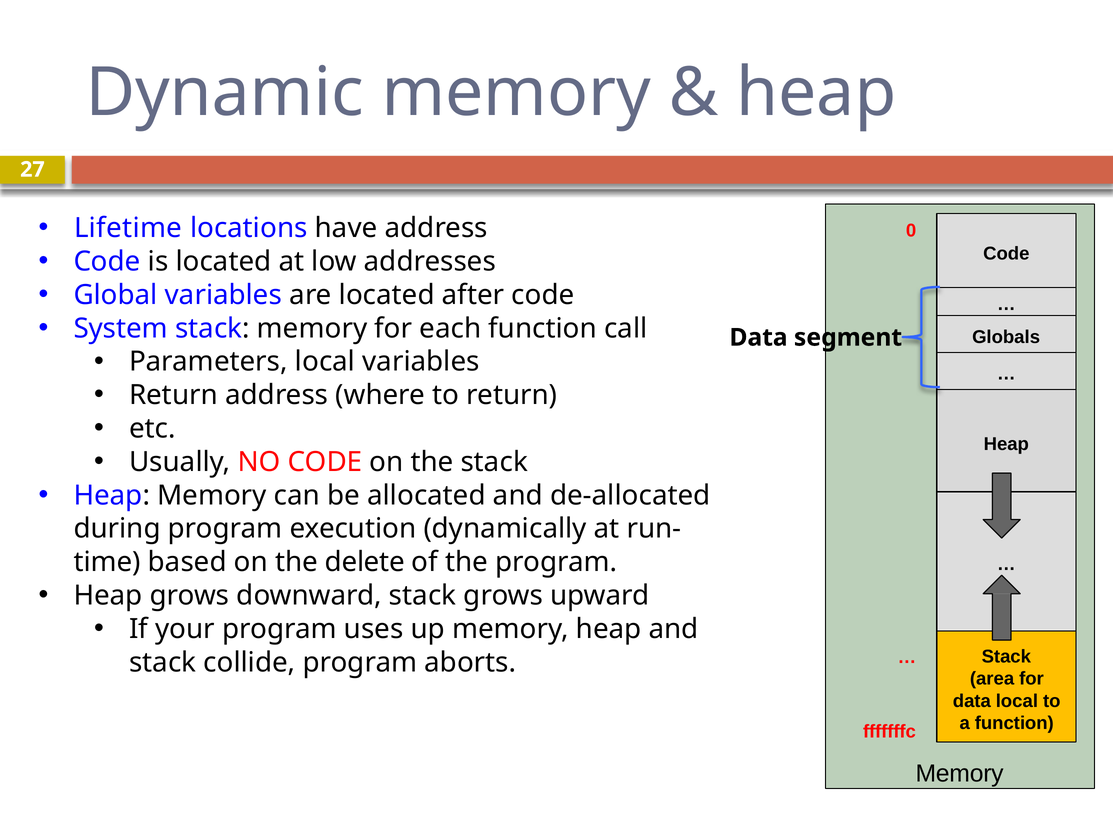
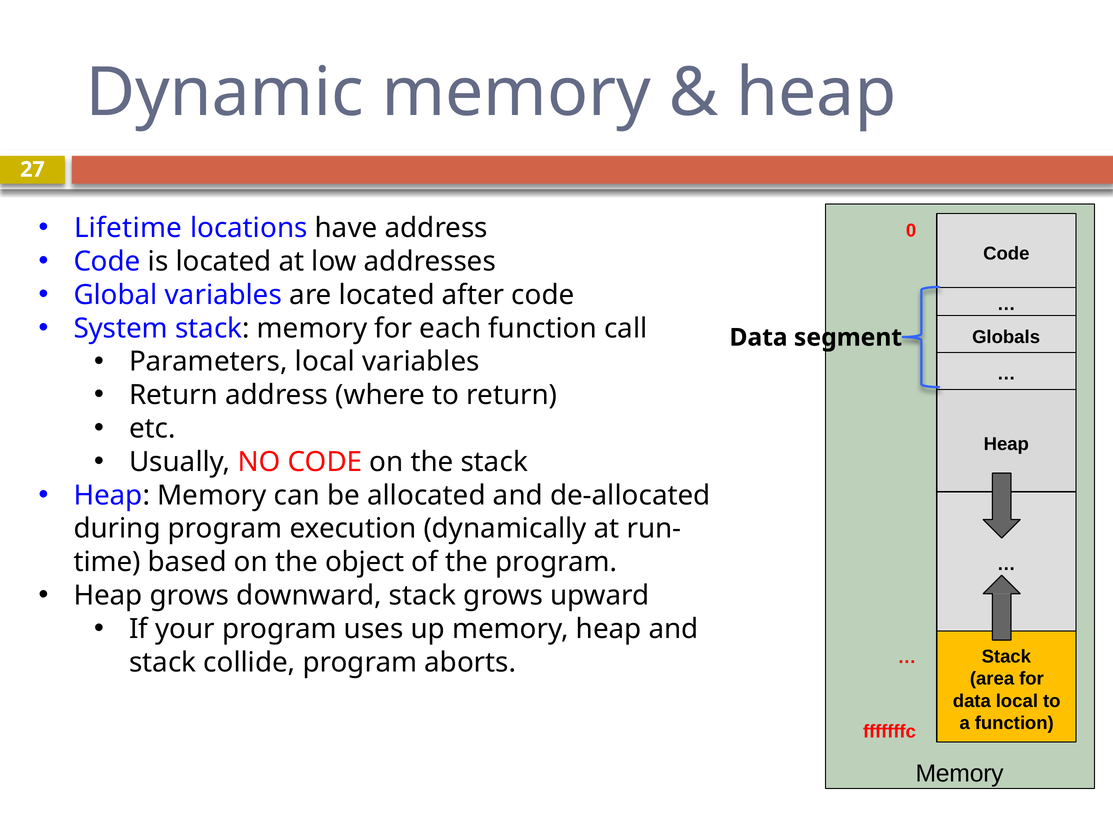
delete: delete -> object
